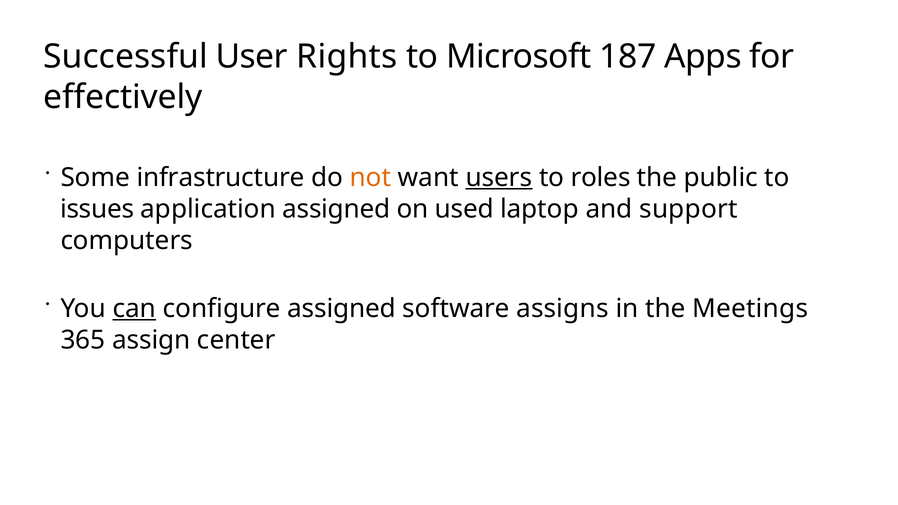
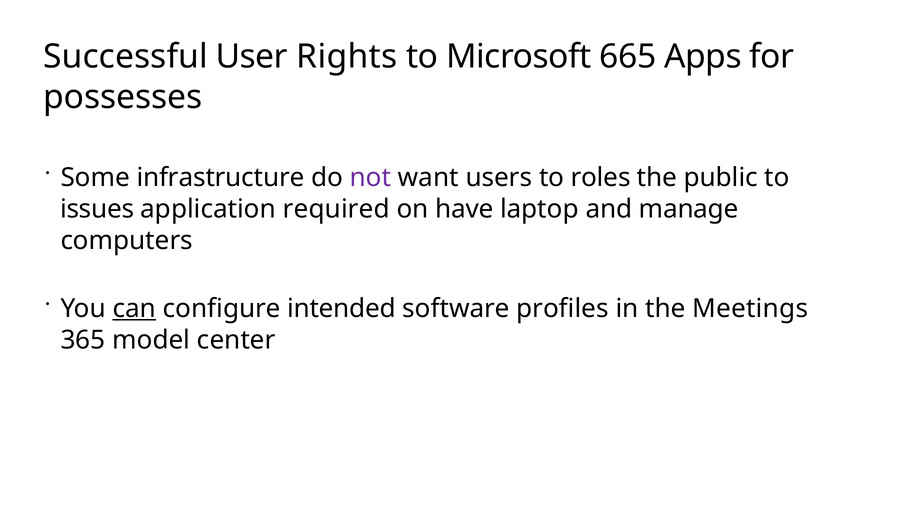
187: 187 -> 665
effectively: effectively -> possesses
not colour: orange -> purple
users underline: present -> none
application assigned: assigned -> required
used: used -> have
support: support -> manage
configure assigned: assigned -> intended
assigns: assigns -> profiles
assign: assign -> model
